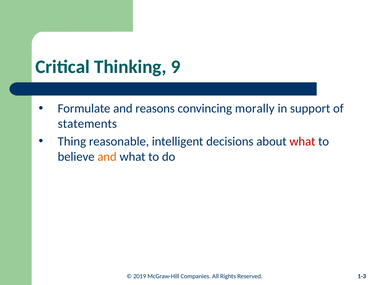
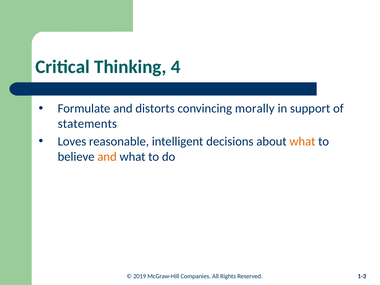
9: 9 -> 4
reasons: reasons -> distorts
Thing: Thing -> Loves
what at (302, 141) colour: red -> orange
